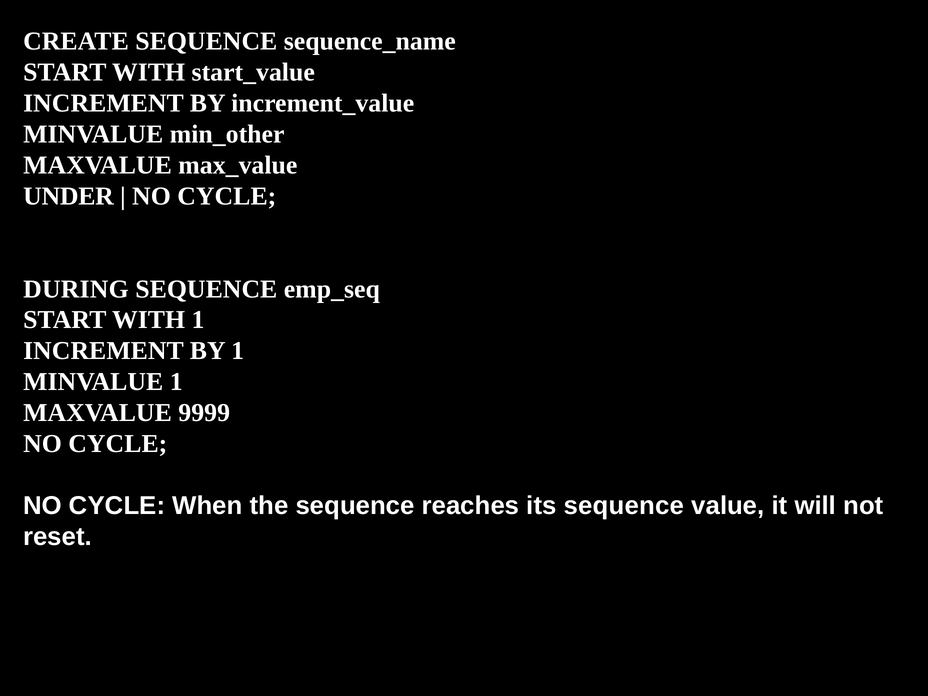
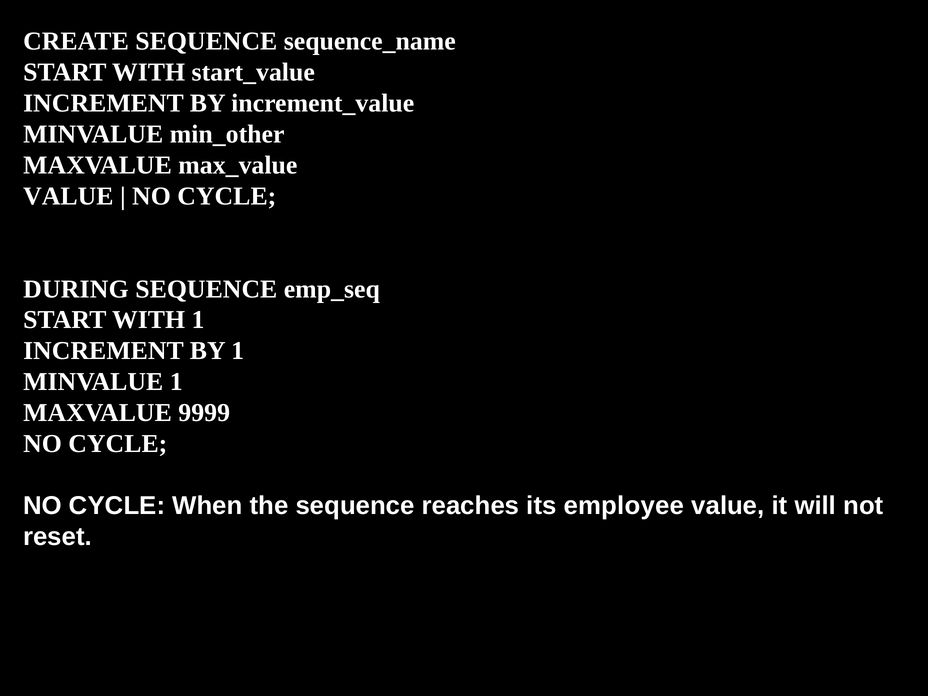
UNDER at (68, 196): UNDER -> VALUE
its sequence: sequence -> employee
